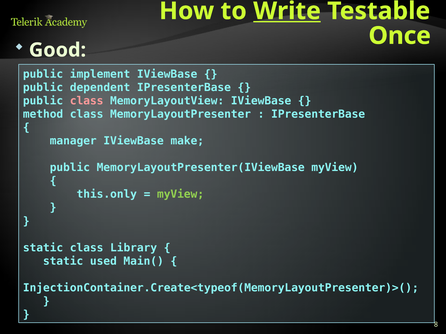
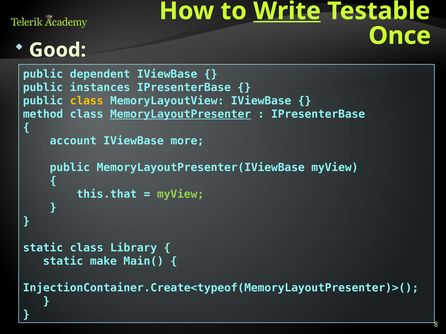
implement: implement -> dependent
dependent: dependent -> instances
class at (87, 101) colour: pink -> yellow
MemoryLayoutPresenter underline: none -> present
manager: manager -> account
make: make -> more
this.only: this.only -> this.that
used: used -> make
